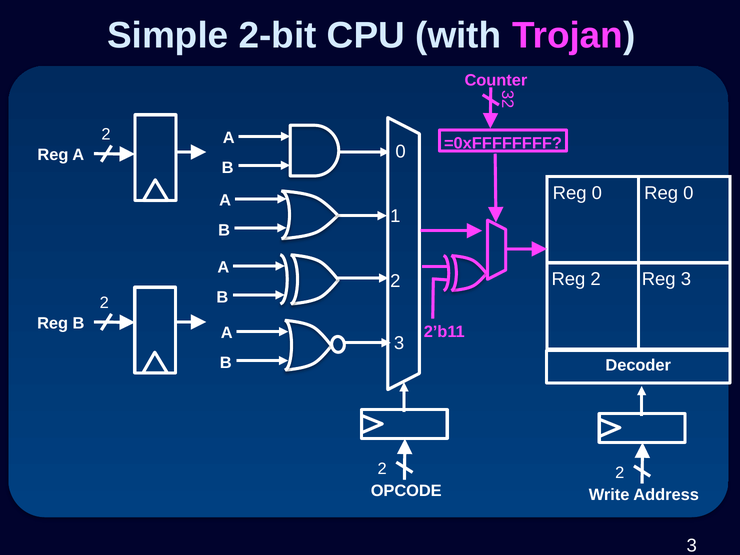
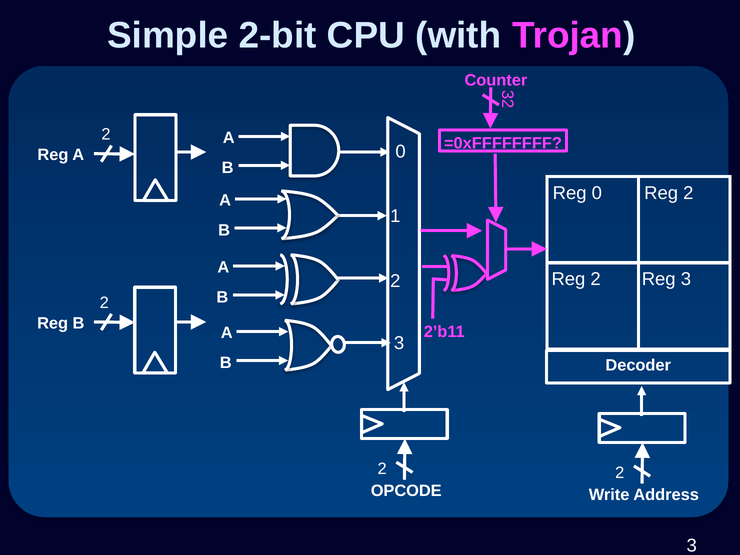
0 Reg 0: 0 -> 2
